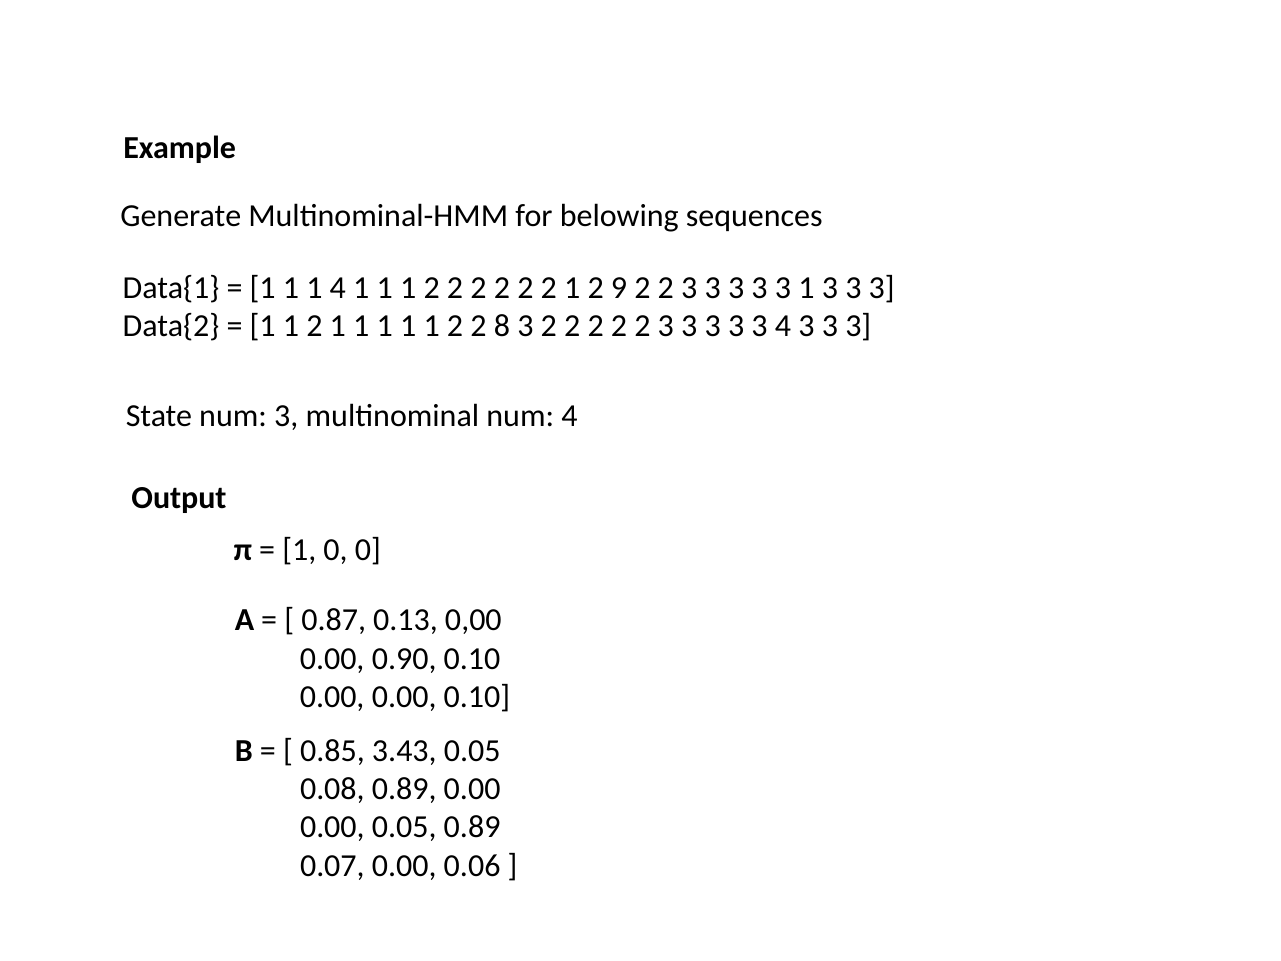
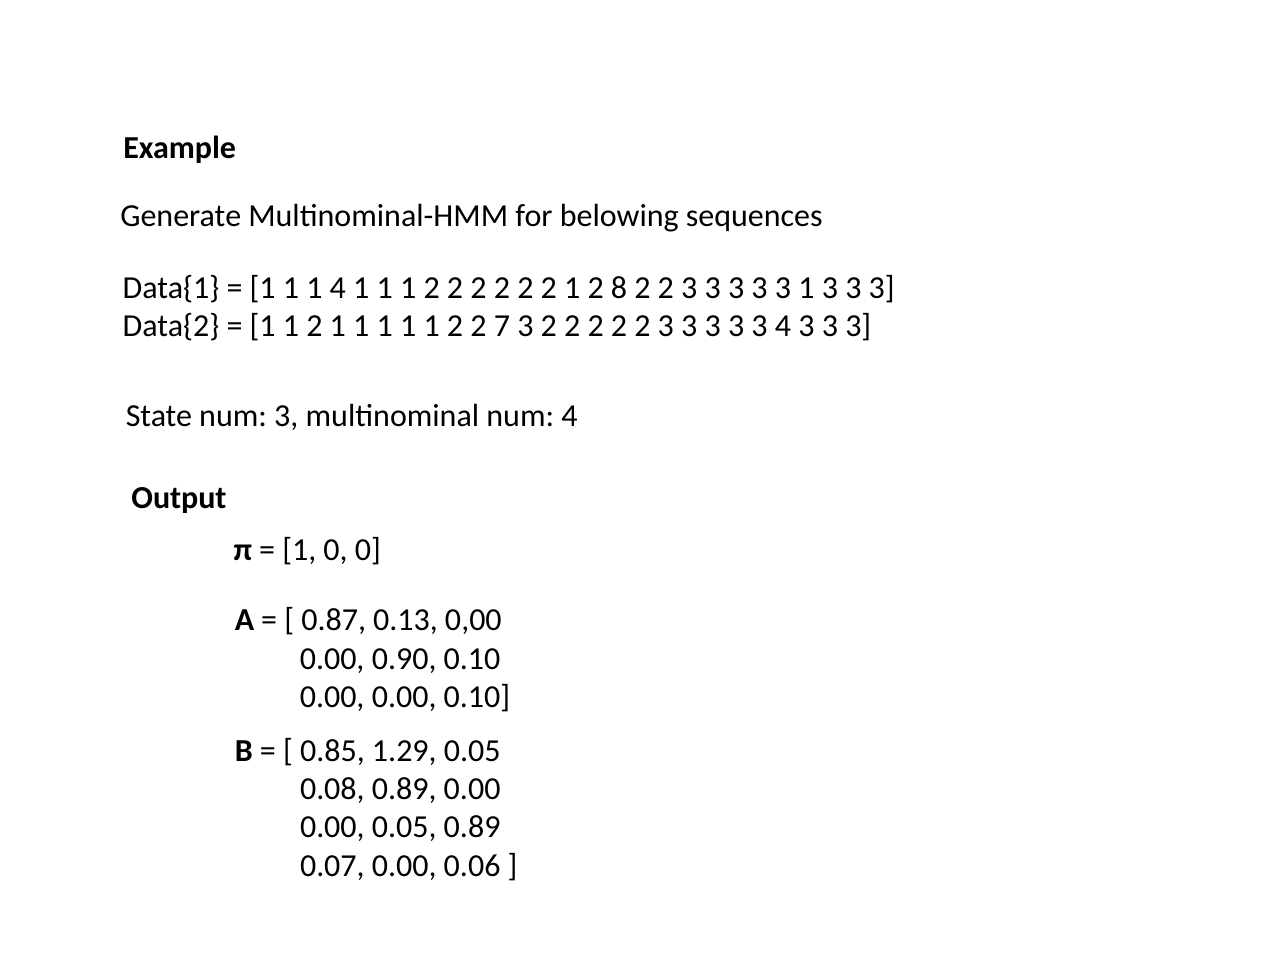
9: 9 -> 8
8: 8 -> 7
3.43: 3.43 -> 1.29
